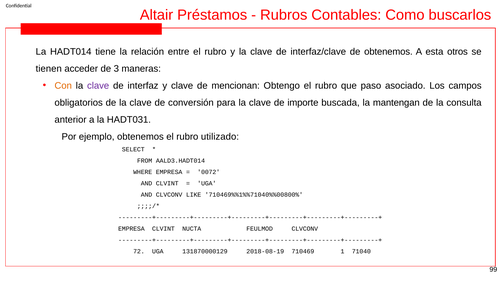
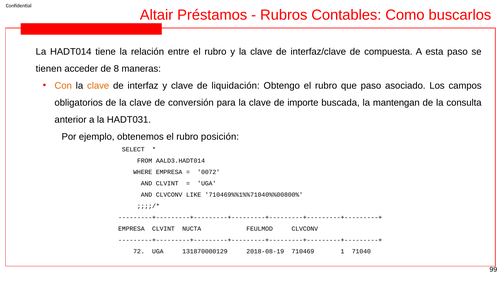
de obtenemos: obtenemos -> compuesta
esta otros: otros -> paso
3: 3 -> 8
clave at (98, 86) colour: purple -> orange
mencionan: mencionan -> liquidación
utilizado: utilizado -> posición
